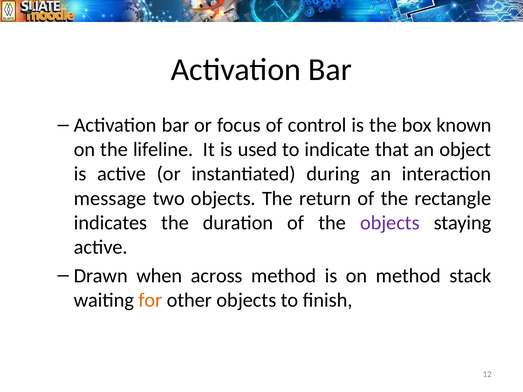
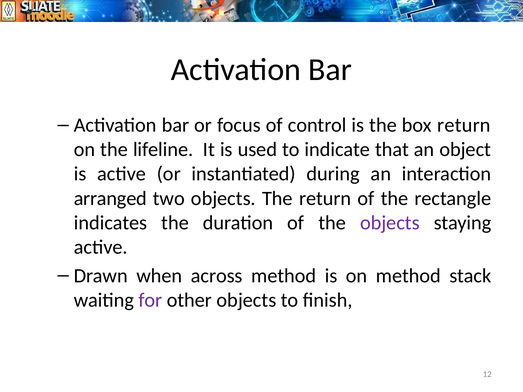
box known: known -> return
message: message -> arranged
for colour: orange -> purple
